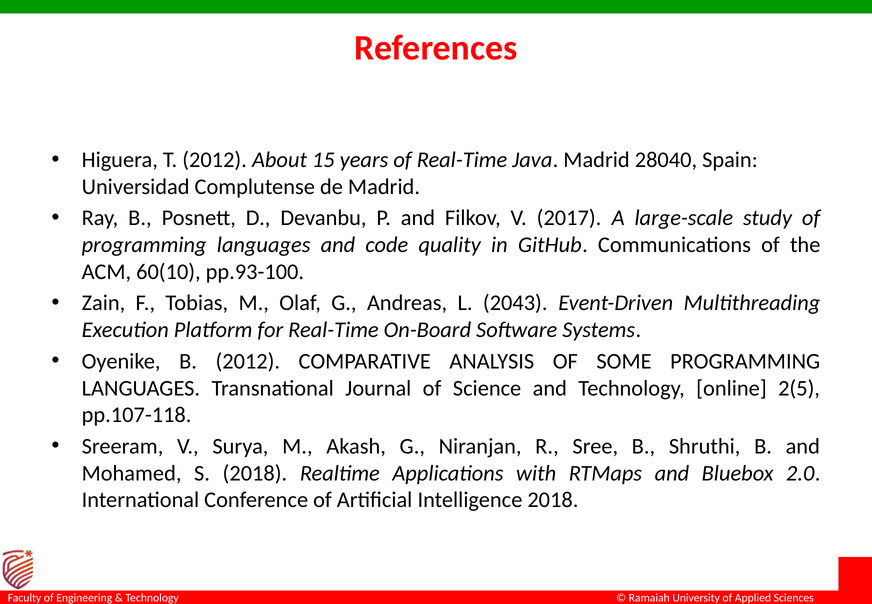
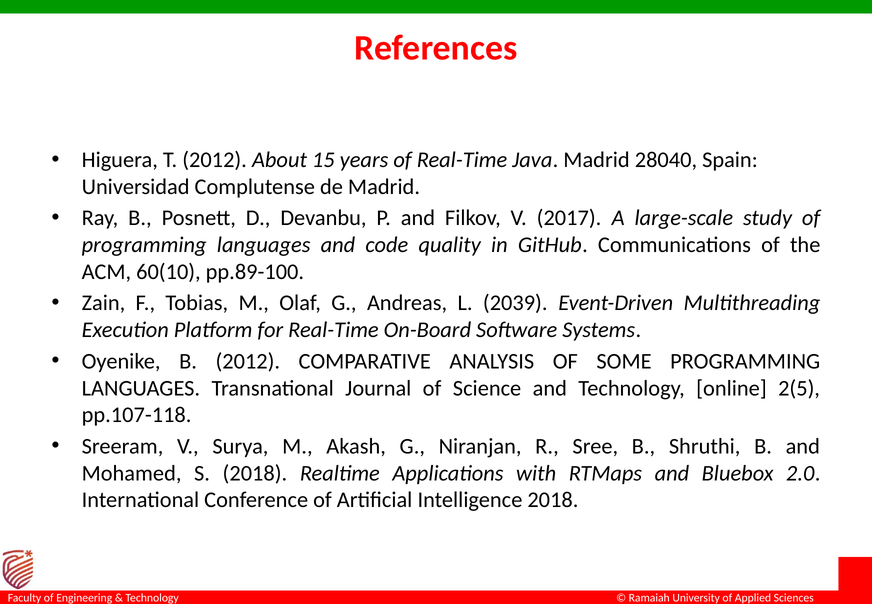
pp.93-100: pp.93-100 -> pp.89-100
2043: 2043 -> 2039
